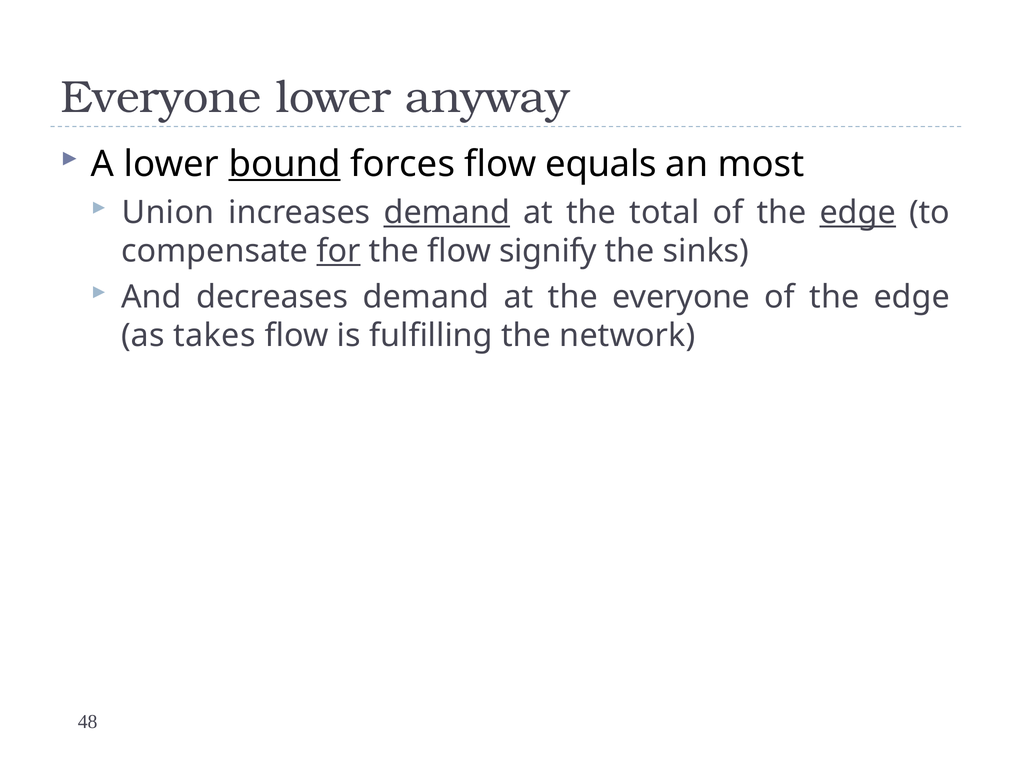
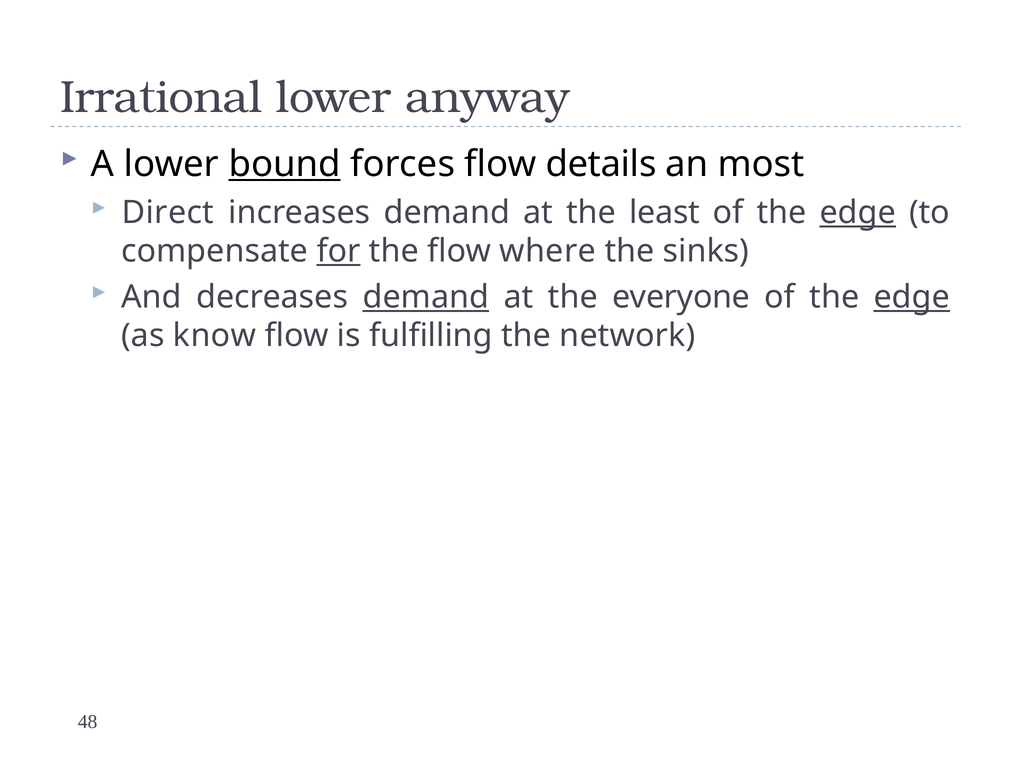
Everyone at (161, 98): Everyone -> Irrational
equals: equals -> details
Union: Union -> Direct
demand at (447, 212) underline: present -> none
total: total -> least
signify: signify -> where
demand at (426, 297) underline: none -> present
edge at (912, 297) underline: none -> present
takes: takes -> know
